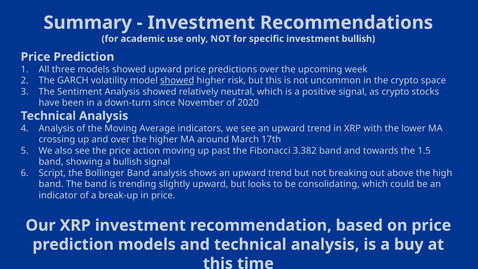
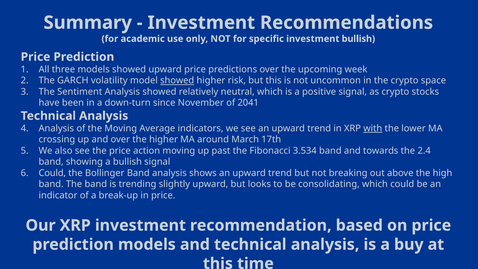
2020: 2020 -> 2041
with underline: none -> present
3.382: 3.382 -> 3.534
1.5: 1.5 -> 2.4
Script at (52, 173): Script -> Could
